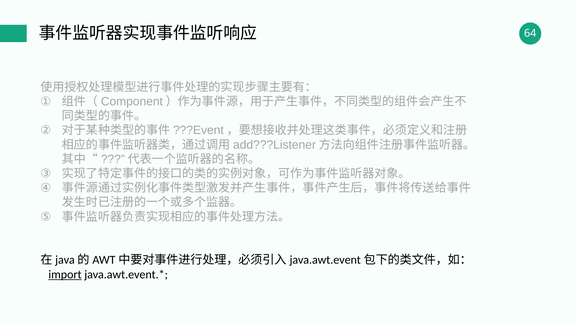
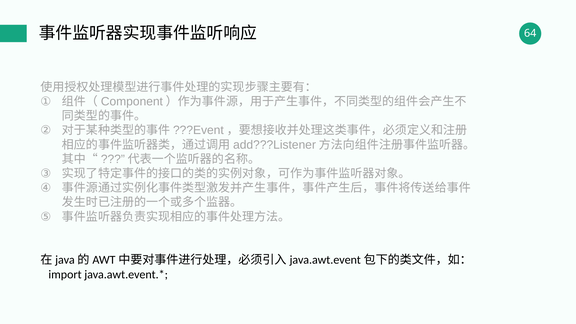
import underline: present -> none
